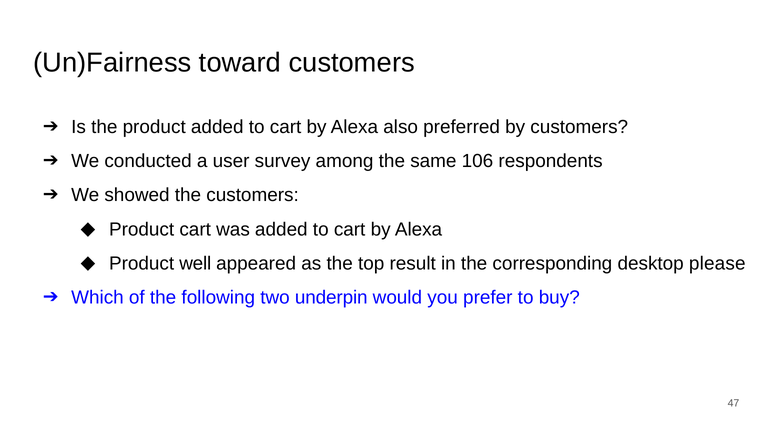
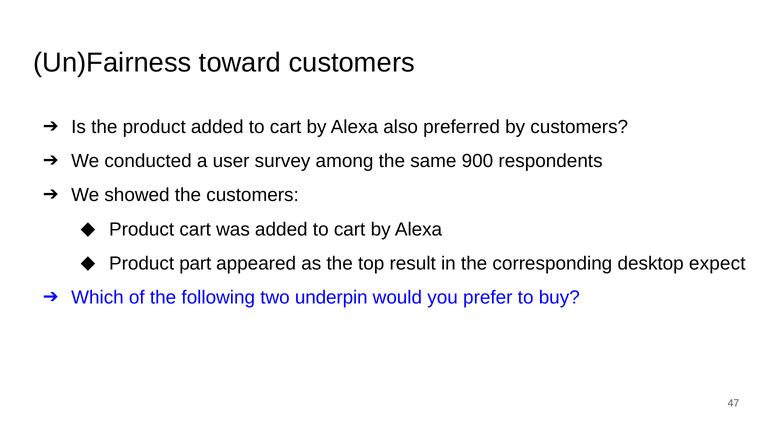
106: 106 -> 900
well: well -> part
please: please -> expect
